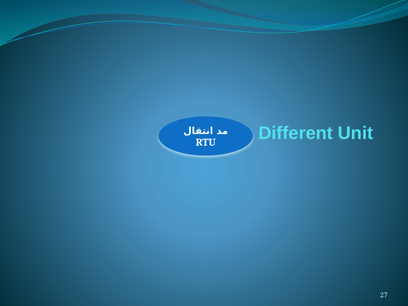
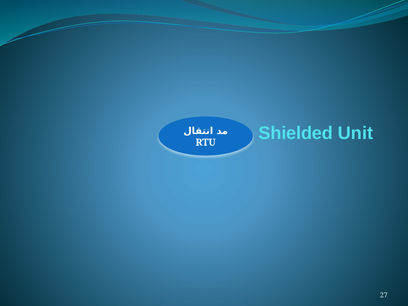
Different: Different -> Shielded
